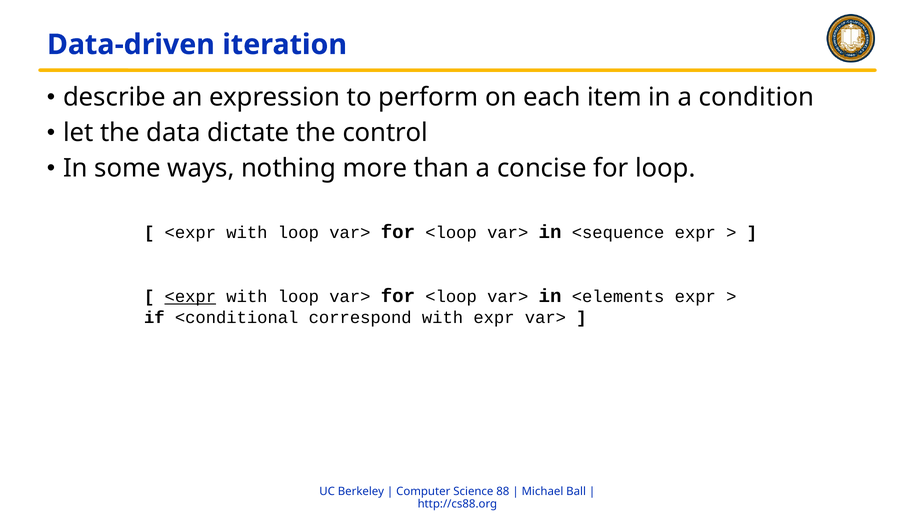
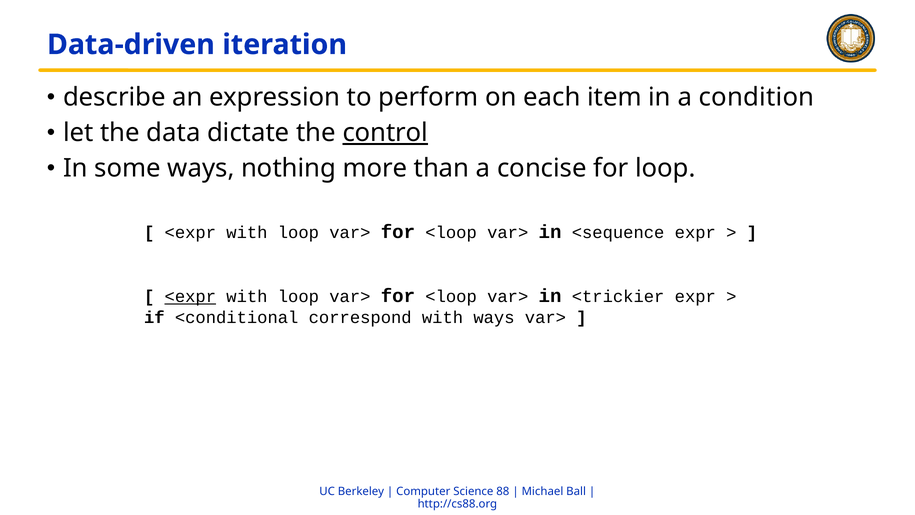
control underline: none -> present
<elements: <elements -> <trickier
with expr: expr -> ways
